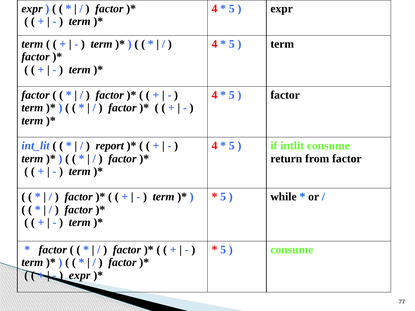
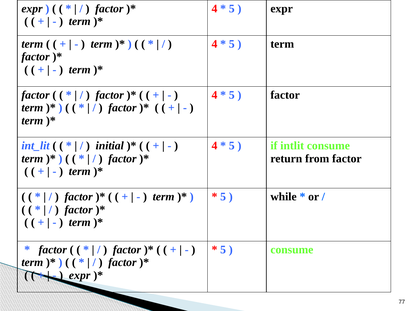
report: report -> initial
